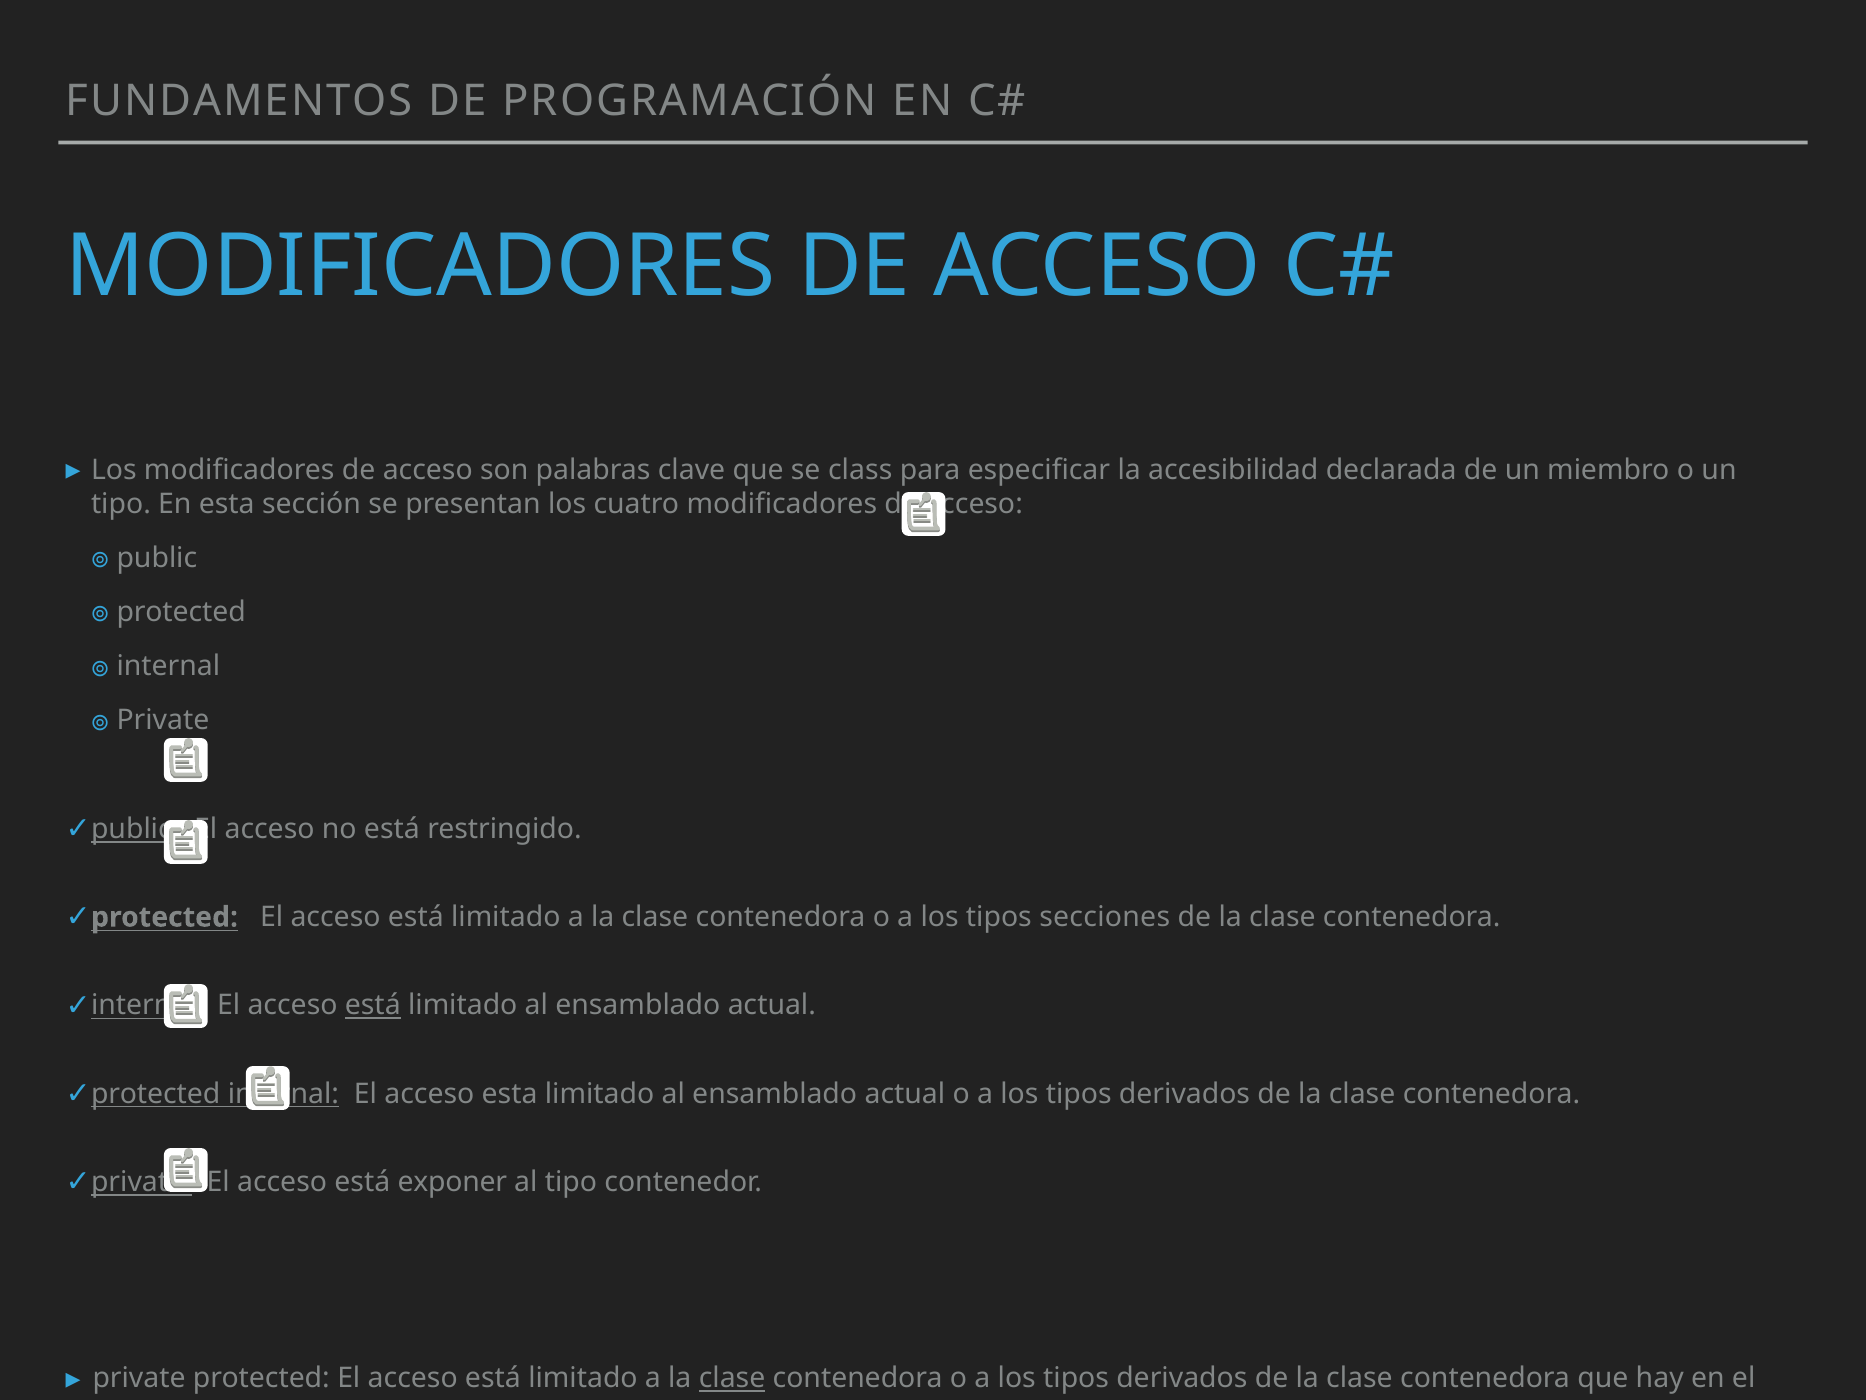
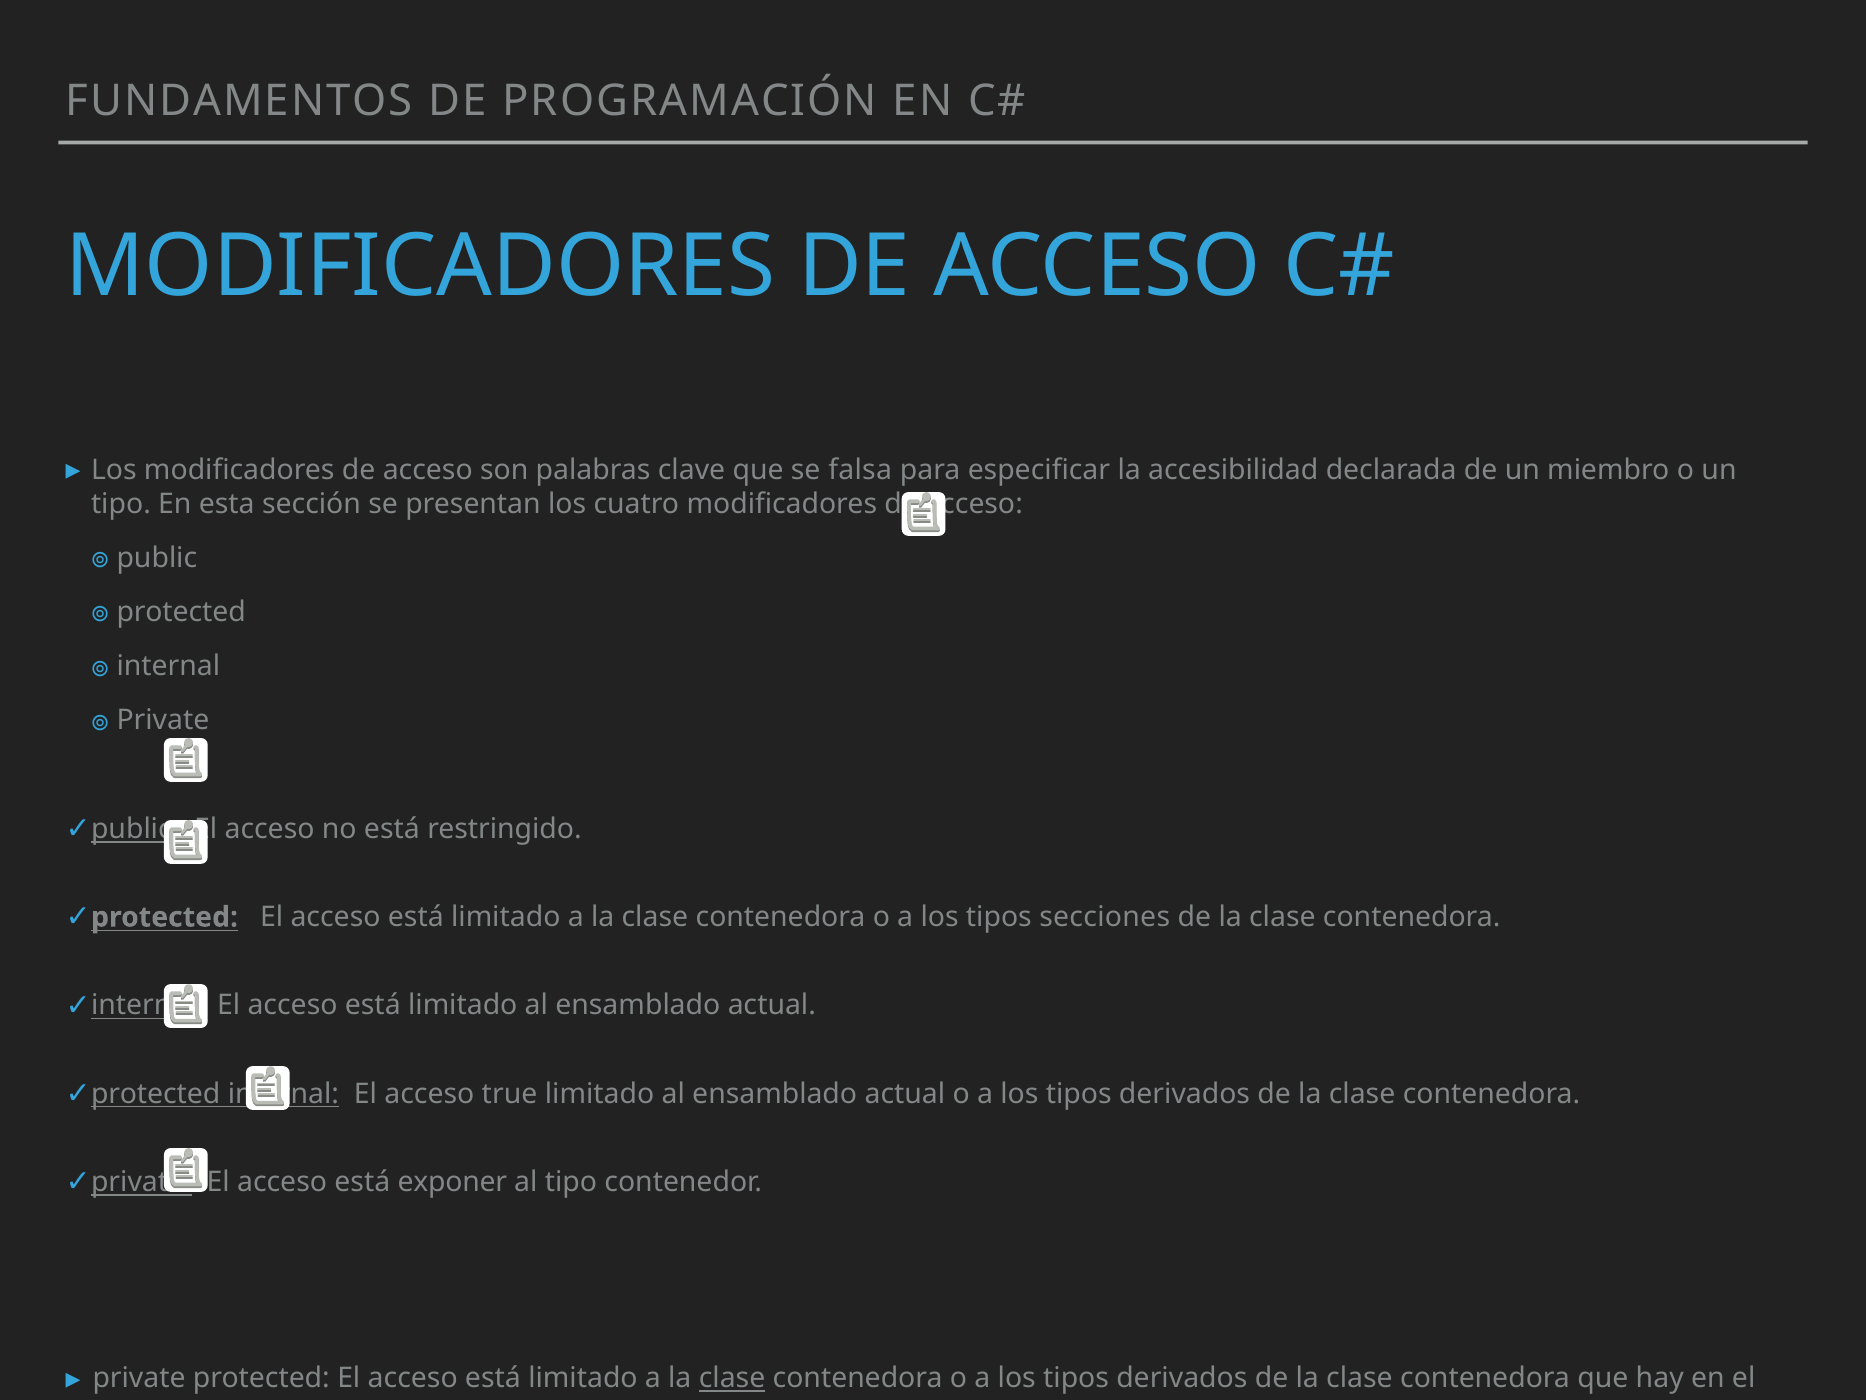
class: class -> falsa
está at (373, 1005) underline: present -> none
acceso esta: esta -> true
